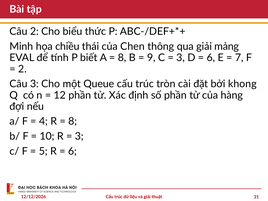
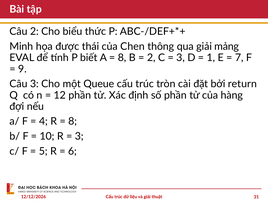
chiều: chiều -> được
9 at (151, 58): 9 -> 2
6 at (211, 58): 6 -> 1
2 at (22, 69): 2 -> 9
khong: khong -> return
